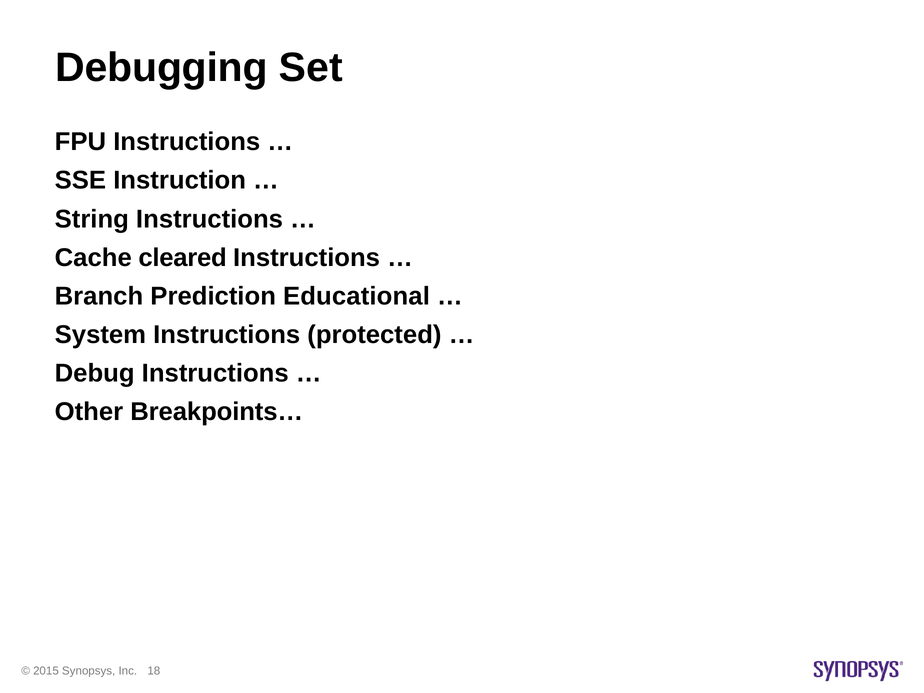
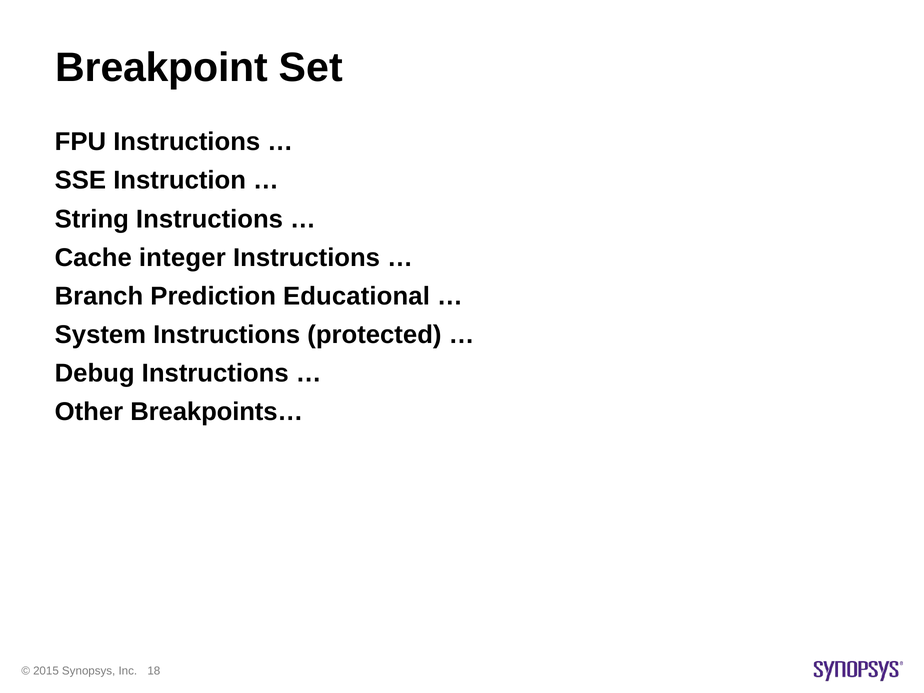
Debugging: Debugging -> Breakpoint
cleared: cleared -> integer
